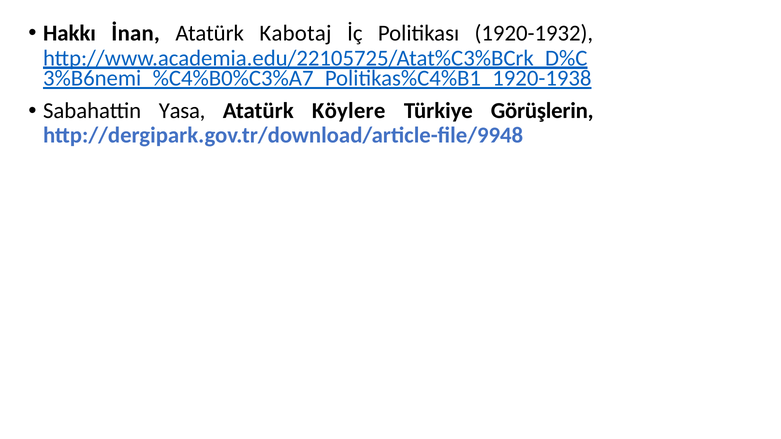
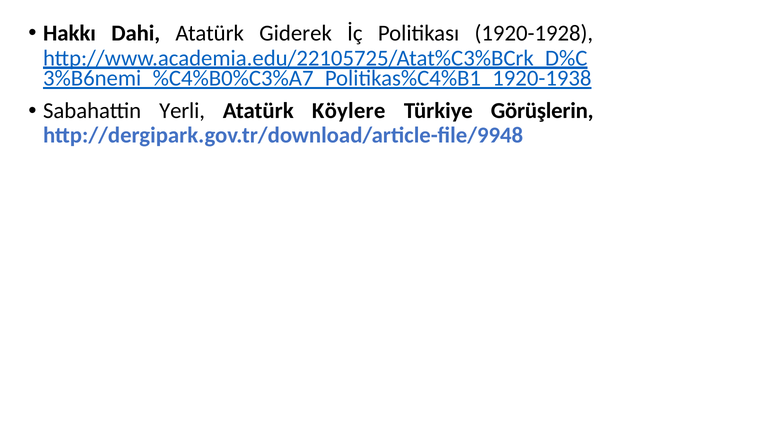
İnan: İnan -> Dahi
Kabotaj: Kabotaj -> Giderek
1920-1932: 1920-1932 -> 1920-1928
Yasa: Yasa -> Yerli
